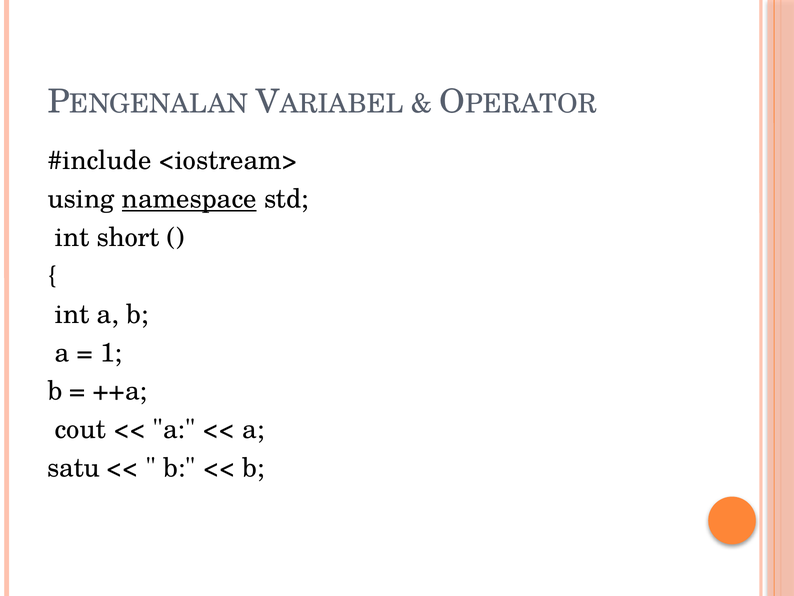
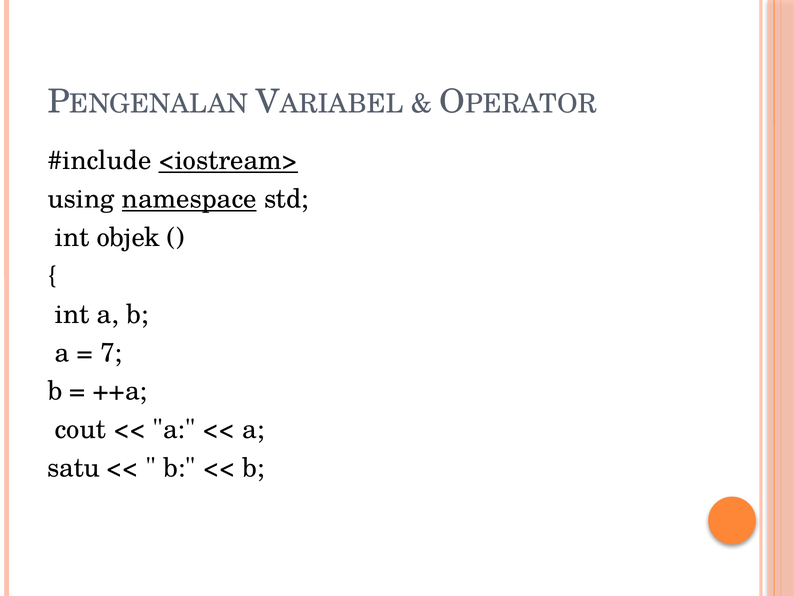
<iostream> underline: none -> present
short: short -> objek
1: 1 -> 7
